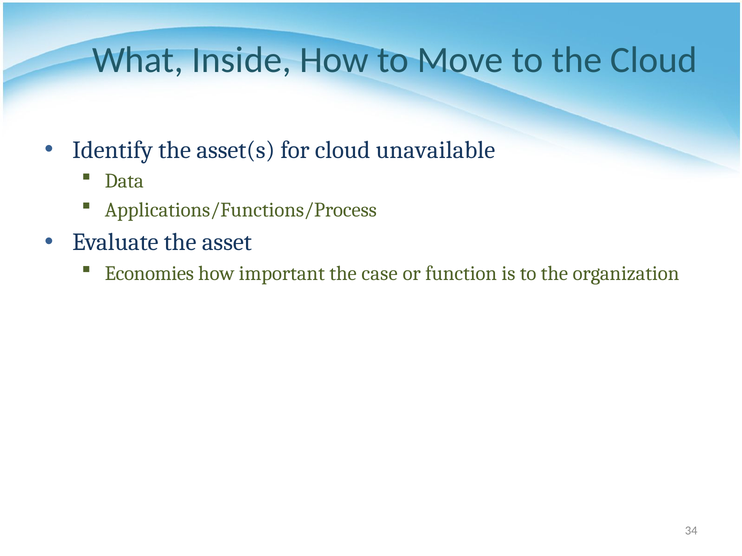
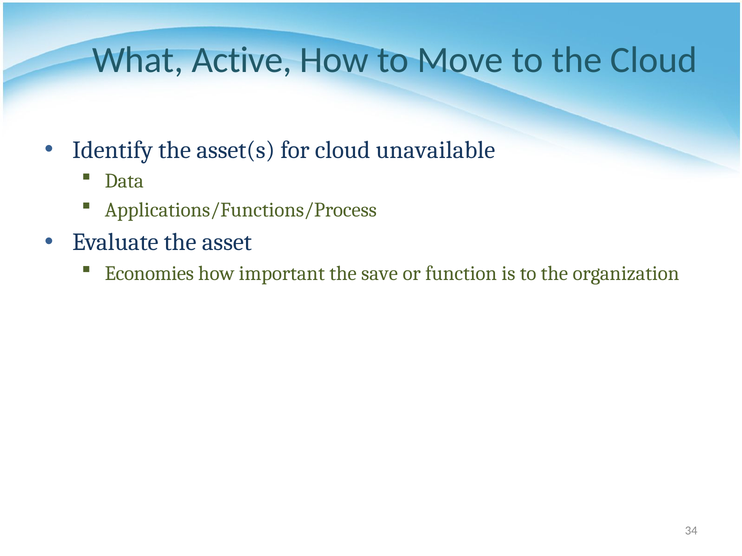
Inside: Inside -> Active
case: case -> save
